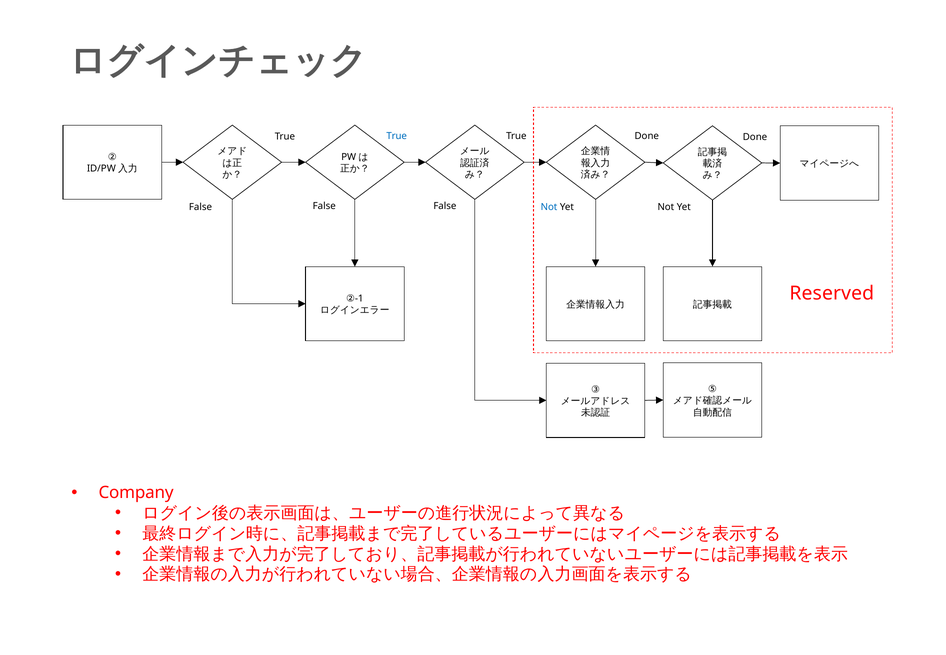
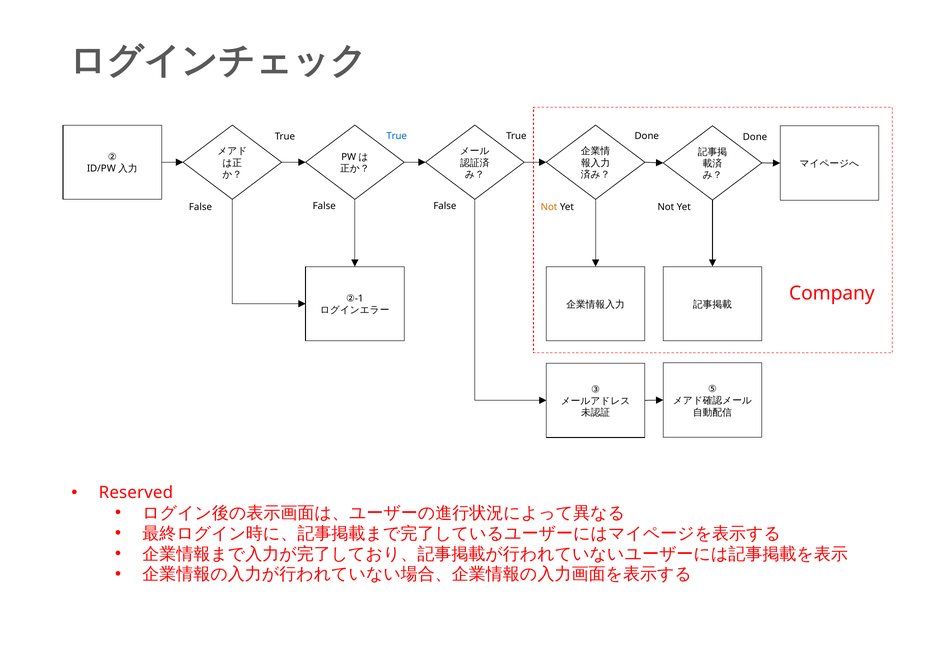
Not at (549, 207) colour: blue -> orange
Reserved: Reserved -> Company
Company: Company -> Reserved
